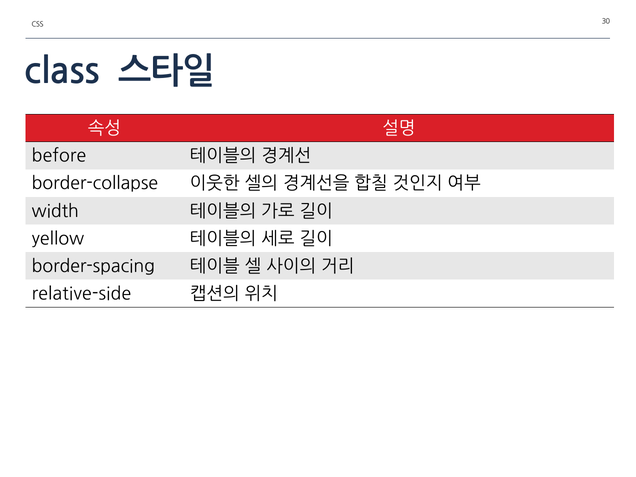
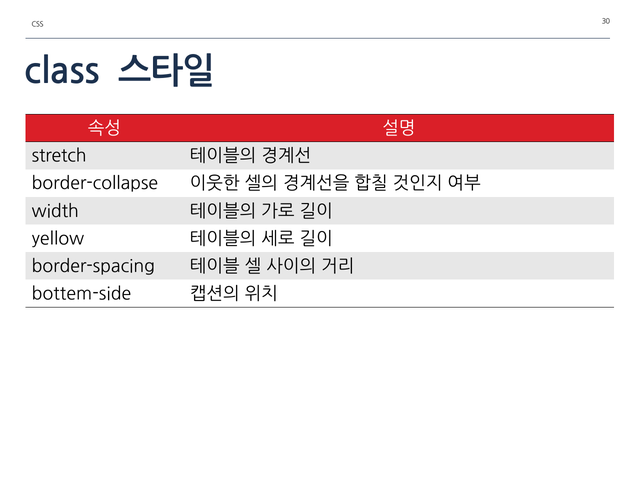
before: before -> stretch
relative-side: relative-side -> bottem-side
